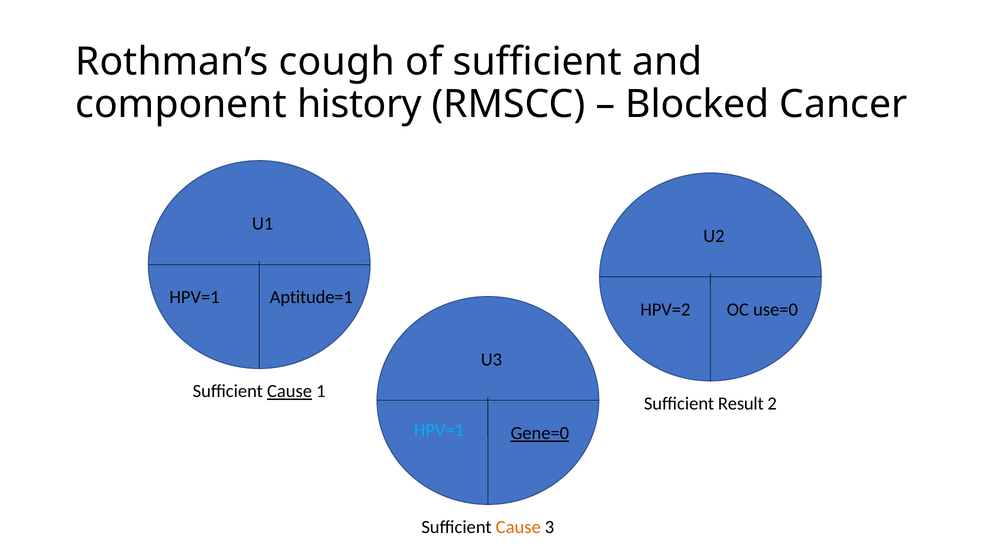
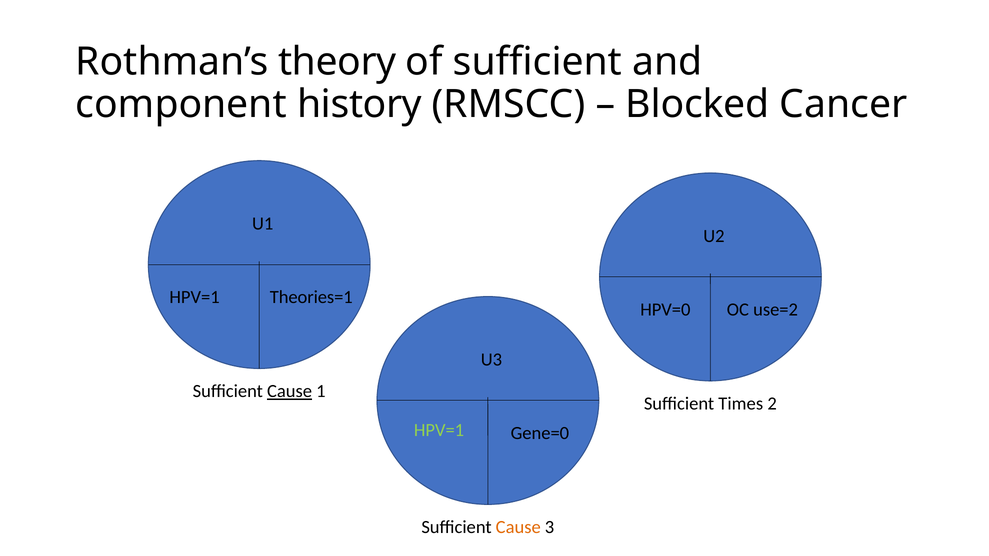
cough: cough -> theory
Aptitude=1: Aptitude=1 -> Theories=1
HPV=2: HPV=2 -> HPV=0
use=0: use=0 -> use=2
Result: Result -> Times
HPV=1 at (439, 430) colour: light blue -> light green
Gene=0 underline: present -> none
